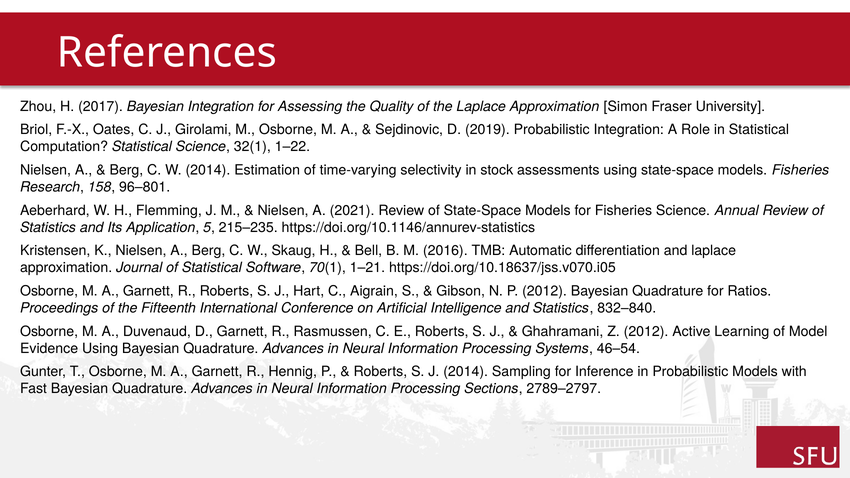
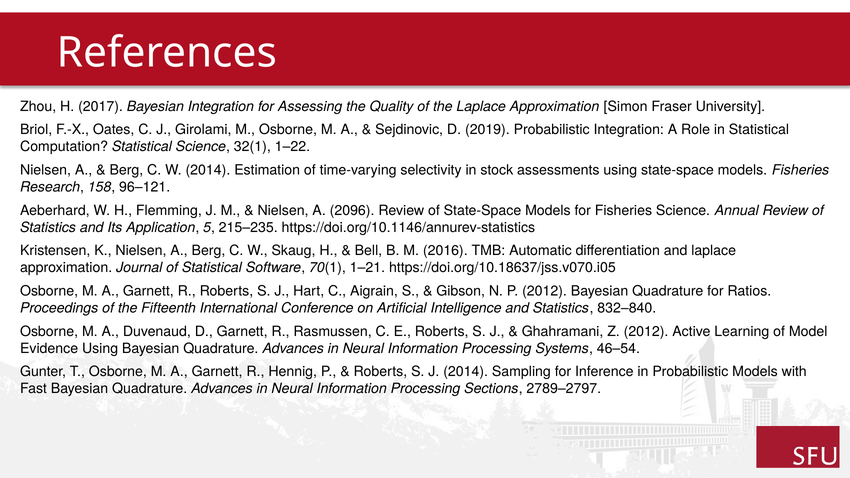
96–801: 96–801 -> 96–121
2021: 2021 -> 2096
